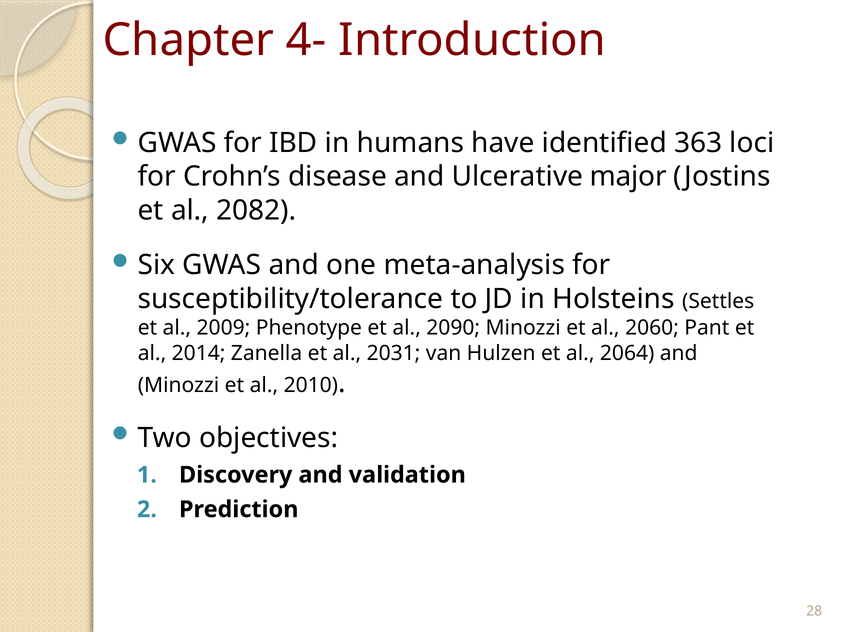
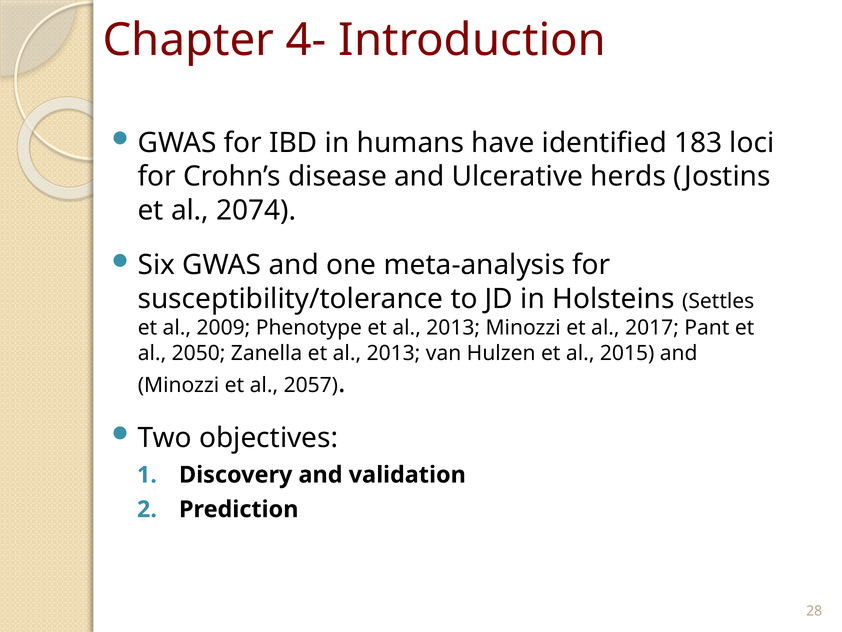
363: 363 -> 183
major: major -> herds
2082: 2082 -> 2074
2090 at (453, 328): 2090 -> 2013
2060: 2060 -> 2017
2014: 2014 -> 2050
Zanella et al 2031: 2031 -> 2013
2064: 2064 -> 2015
2010: 2010 -> 2057
